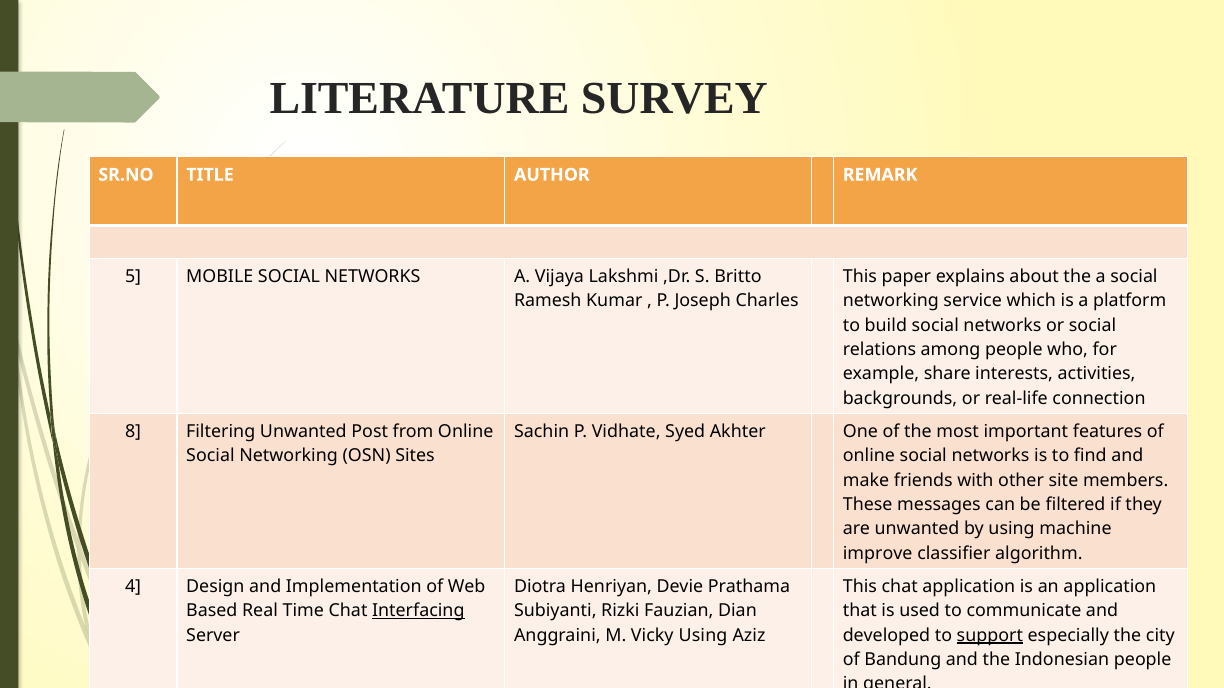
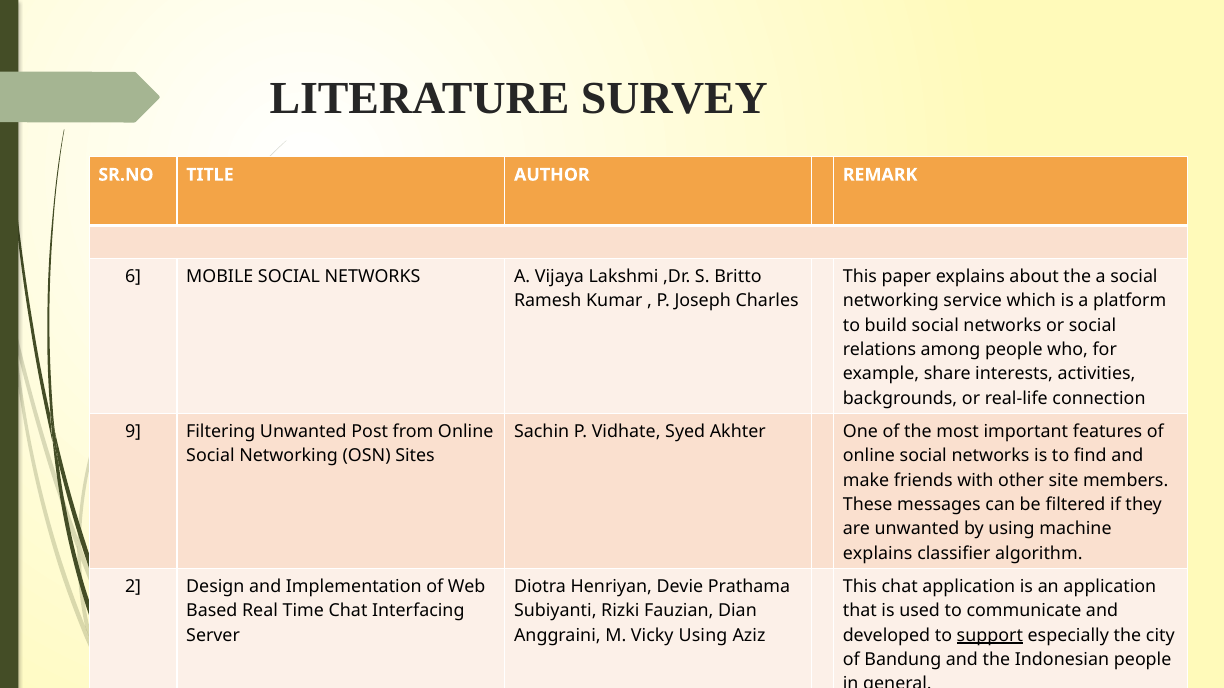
5: 5 -> 6
8: 8 -> 9
improve at (878, 554): improve -> explains
4: 4 -> 2
Interfacing underline: present -> none
